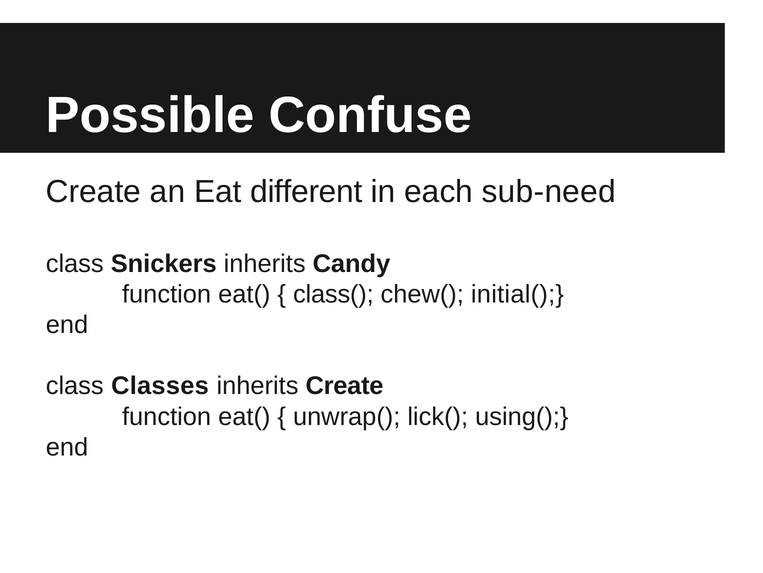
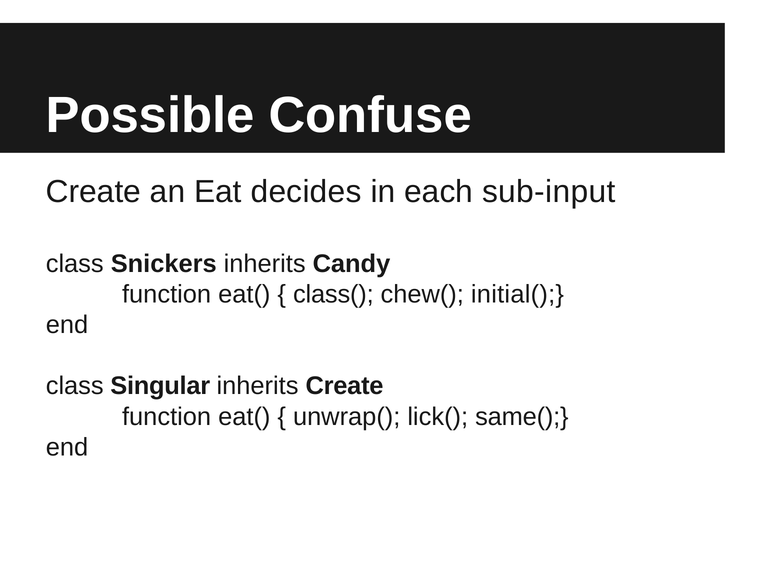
different: different -> decides
sub-need: sub-need -> sub-input
Classes: Classes -> Singular
using(: using( -> same(
